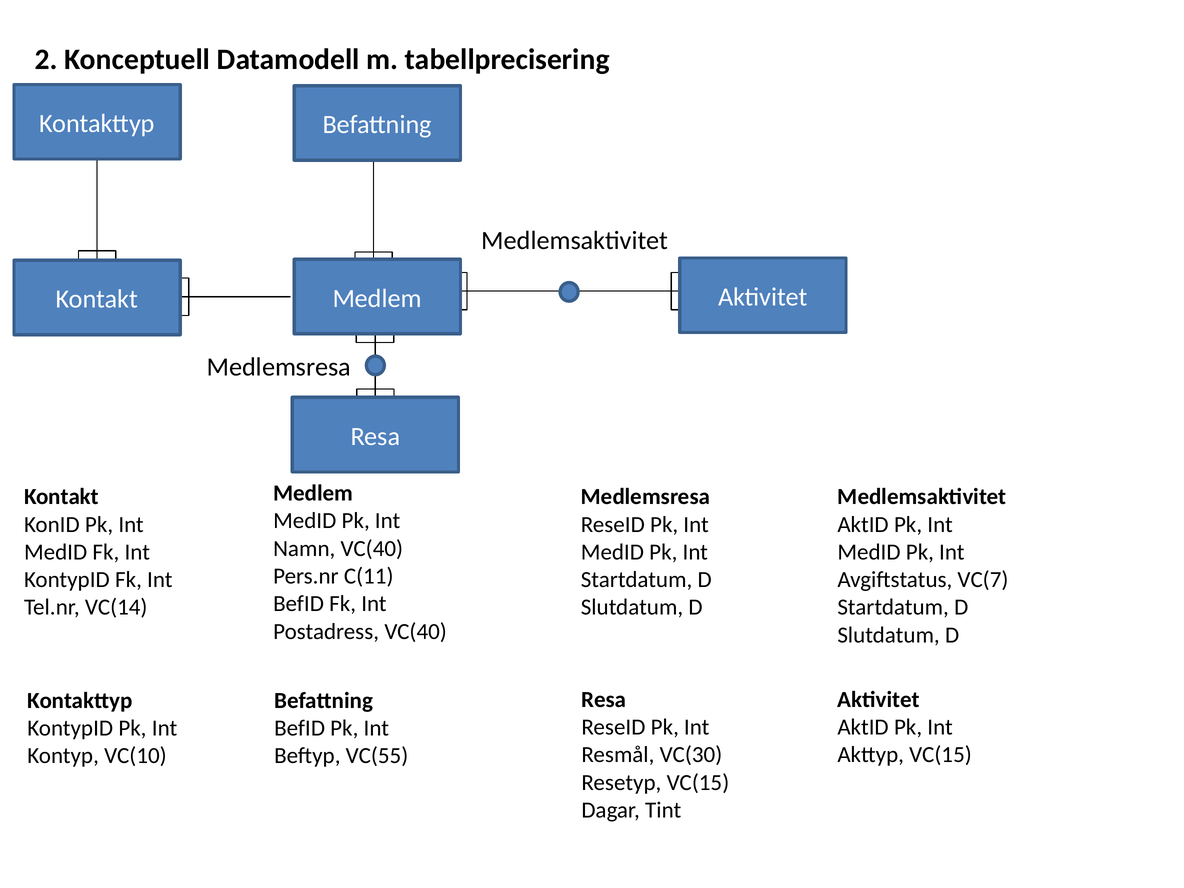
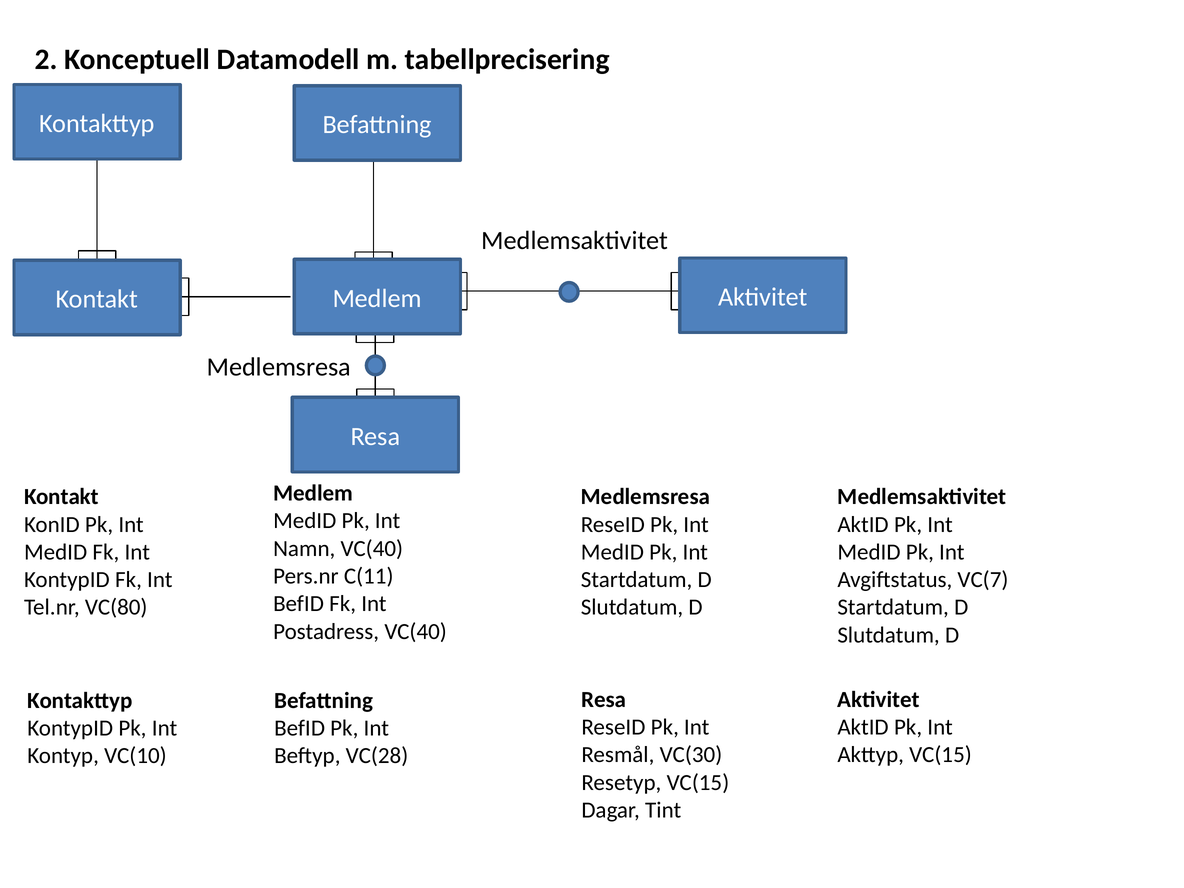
VC(14: VC(14 -> VC(80
VC(55: VC(55 -> VC(28
